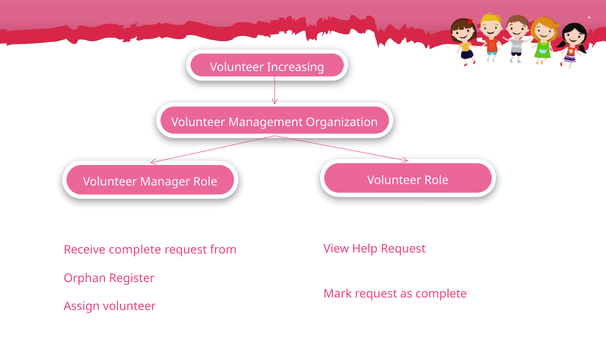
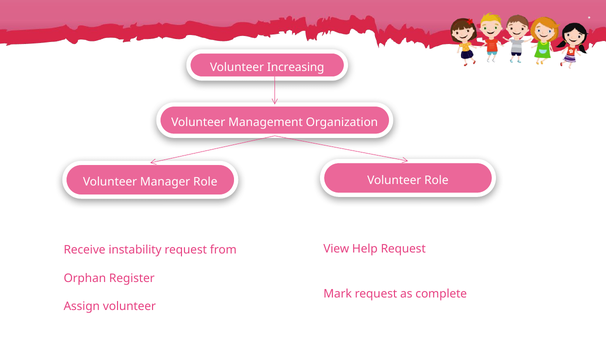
Receive complete: complete -> instability
